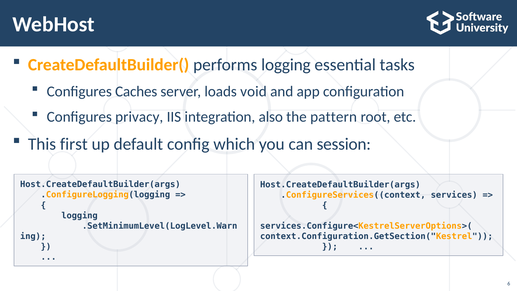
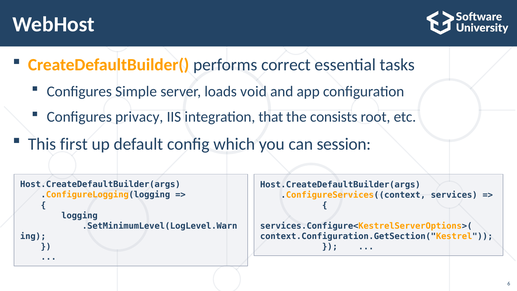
performs logging: logging -> correct
Caches: Caches -> Simple
also: also -> that
pattern: pattern -> consists
